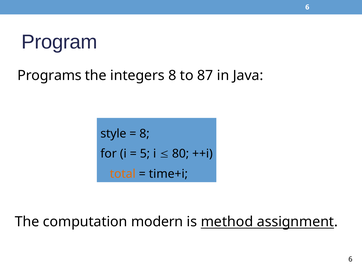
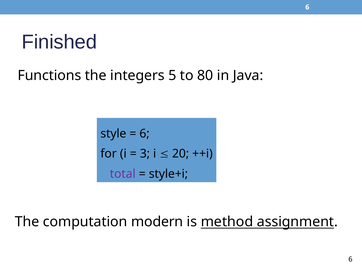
Program: Program -> Finished
Programs: Programs -> Functions
integers 8: 8 -> 5
87: 87 -> 80
8 at (144, 134): 8 -> 6
5: 5 -> 3
80: 80 -> 20
total colour: orange -> purple
time+i: time+i -> style+i
